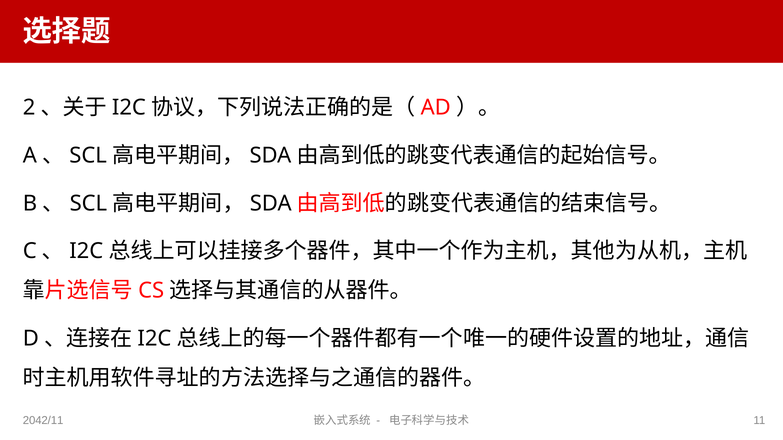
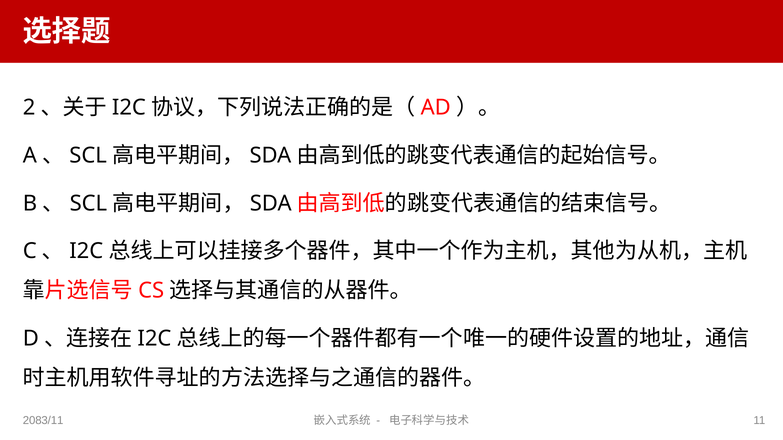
2042/11: 2042/11 -> 2083/11
